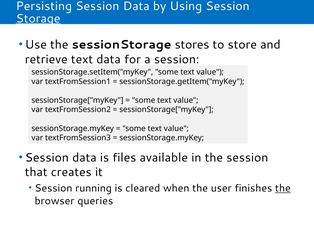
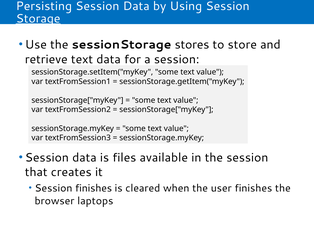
Session running: running -> finishes
the at (283, 189) underline: present -> none
queries: queries -> laptops
